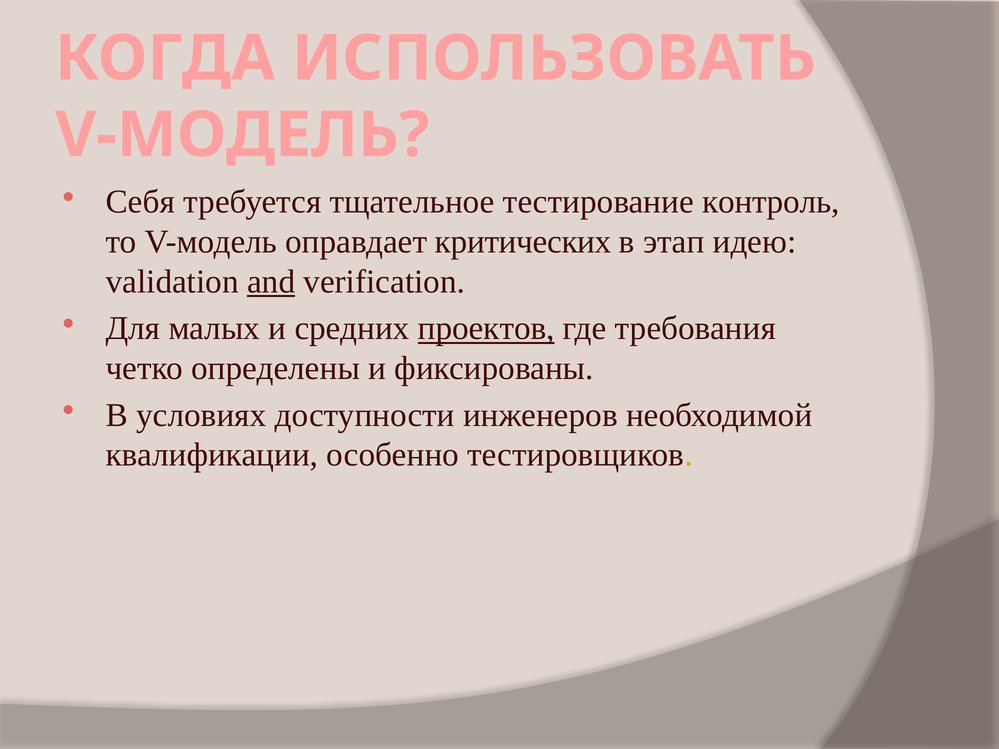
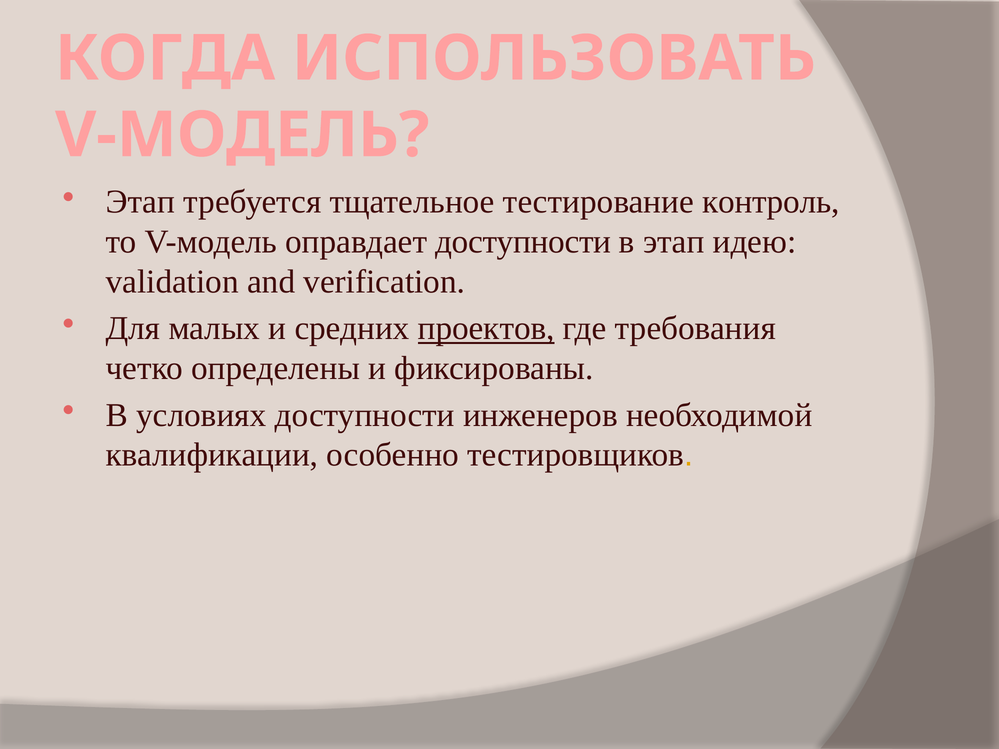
Себя at (140, 202): Себя -> Этап
оправдает критических: критических -> доступности
and underline: present -> none
